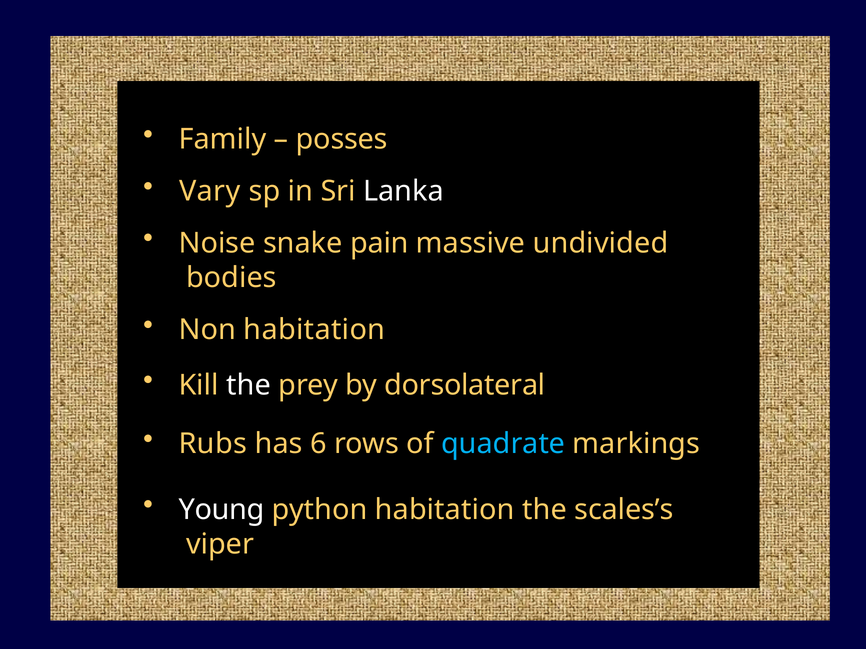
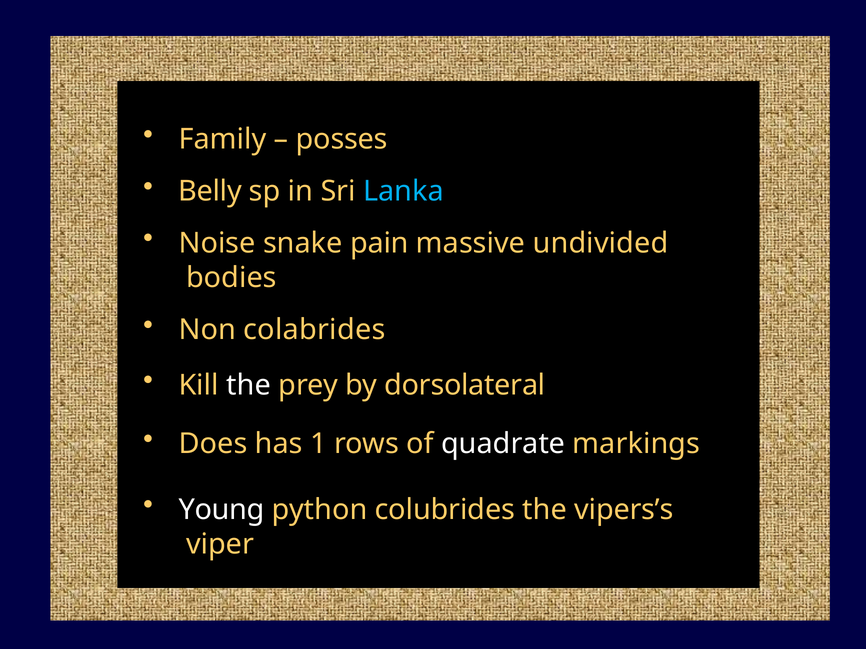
Vary: Vary -> Belly
Lanka colour: white -> light blue
Non habitation: habitation -> colabrides
Rubs: Rubs -> Does
6: 6 -> 1
quadrate colour: light blue -> white
python habitation: habitation -> colubrides
scales’s: scales’s -> vipers’s
